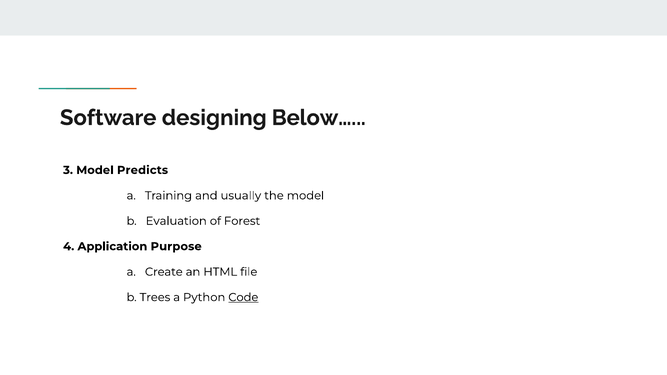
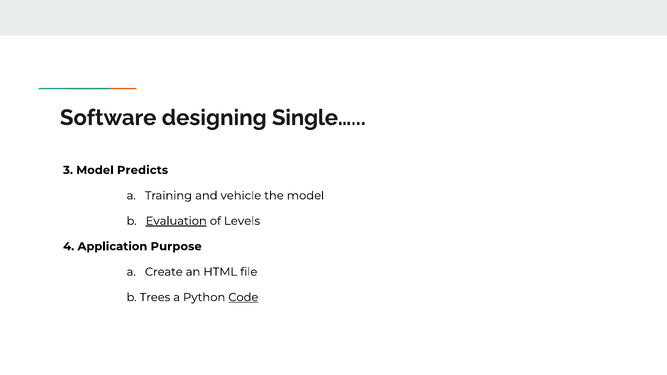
Below…: Below… -> Single…
usually: usually -> vehicle
Evaluation underline: none -> present
Forest: Forest -> Levels
